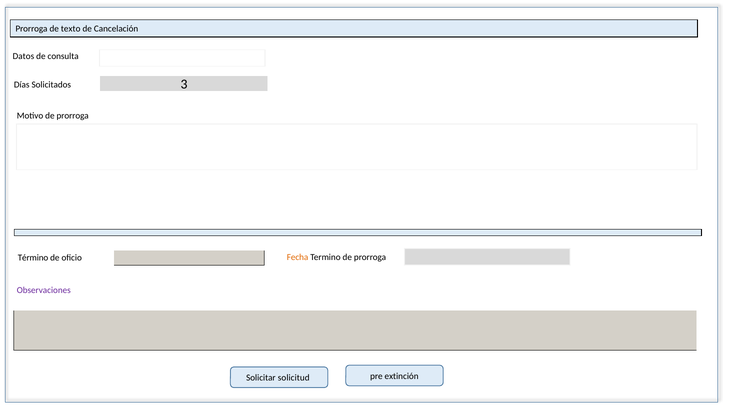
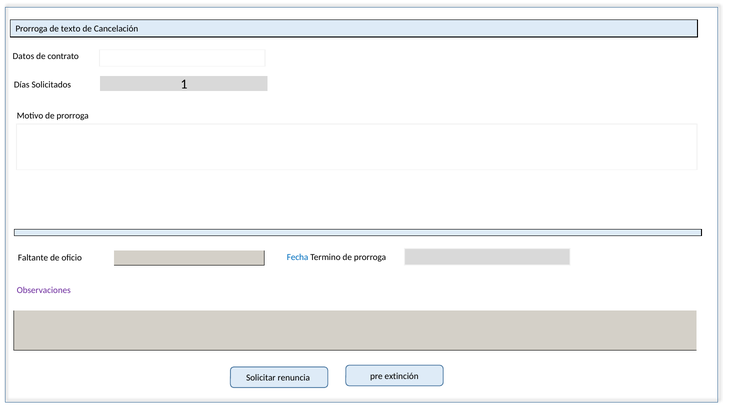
consulta: consulta -> contrato
3: 3 -> 1
Término: Término -> Faltante
Fecha colour: orange -> blue
solicitud: solicitud -> renuncia
